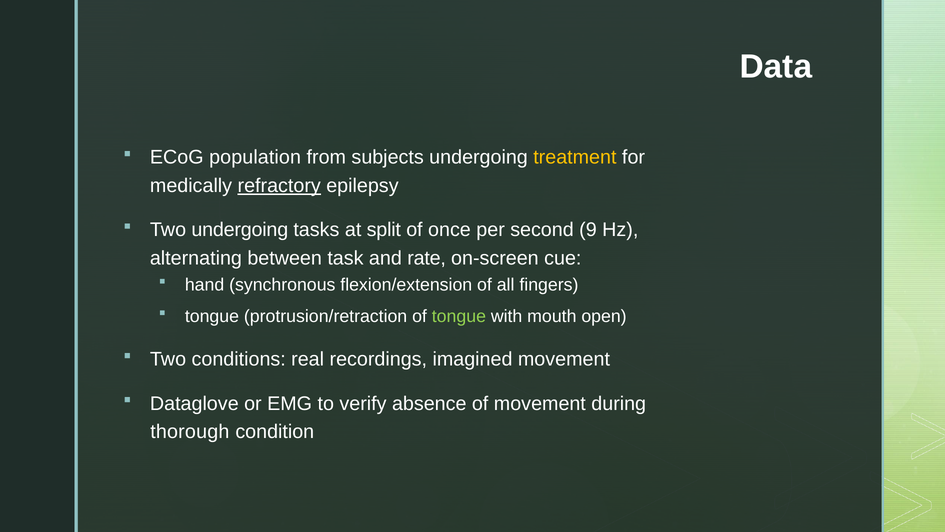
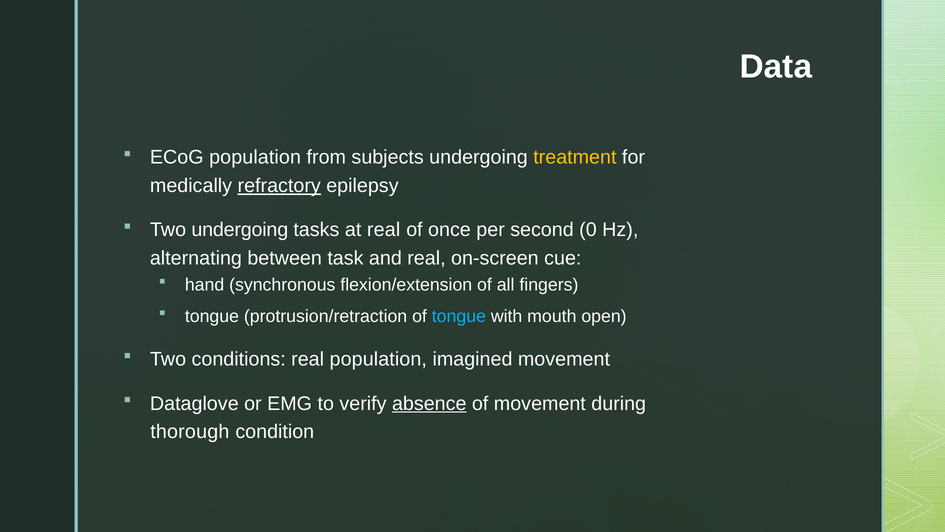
at split: split -> real
9: 9 -> 0
and rate: rate -> real
tongue at (459, 316) colour: light green -> light blue
real recordings: recordings -> population
absence underline: none -> present
